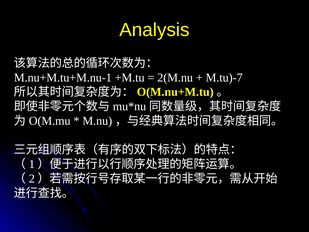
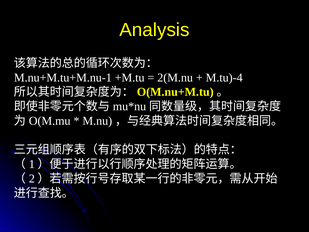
M.tu)-7: M.tu)-7 -> M.tu)-4
